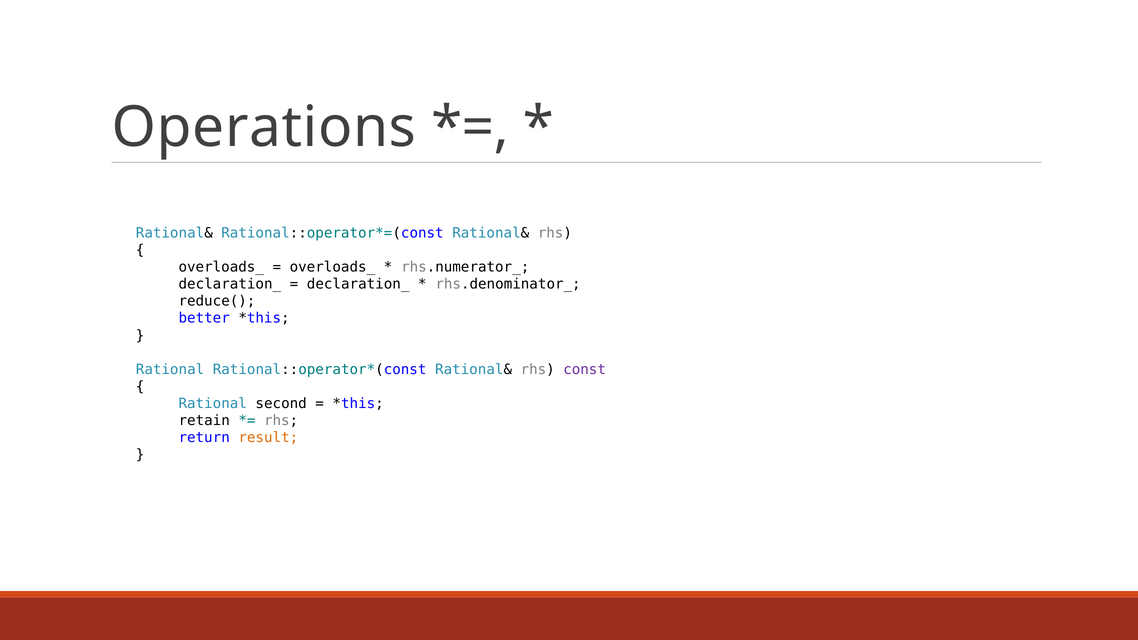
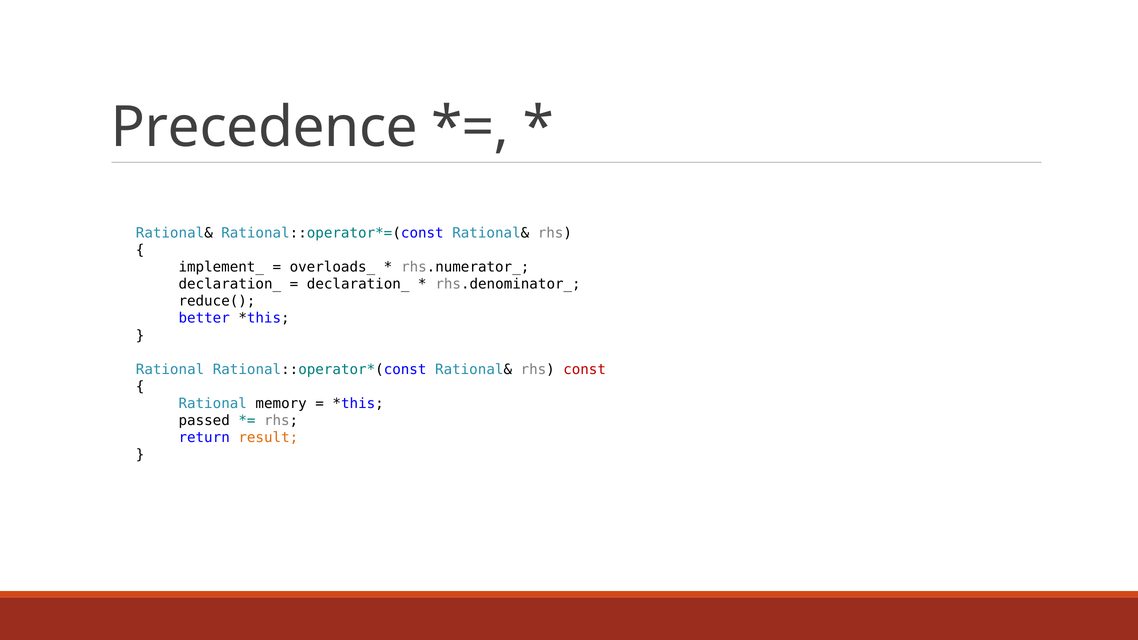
Operations: Operations -> Precedence
overloads_ at (221, 267): overloads_ -> implement_
const colour: purple -> red
second: second -> memory
retain: retain -> passed
